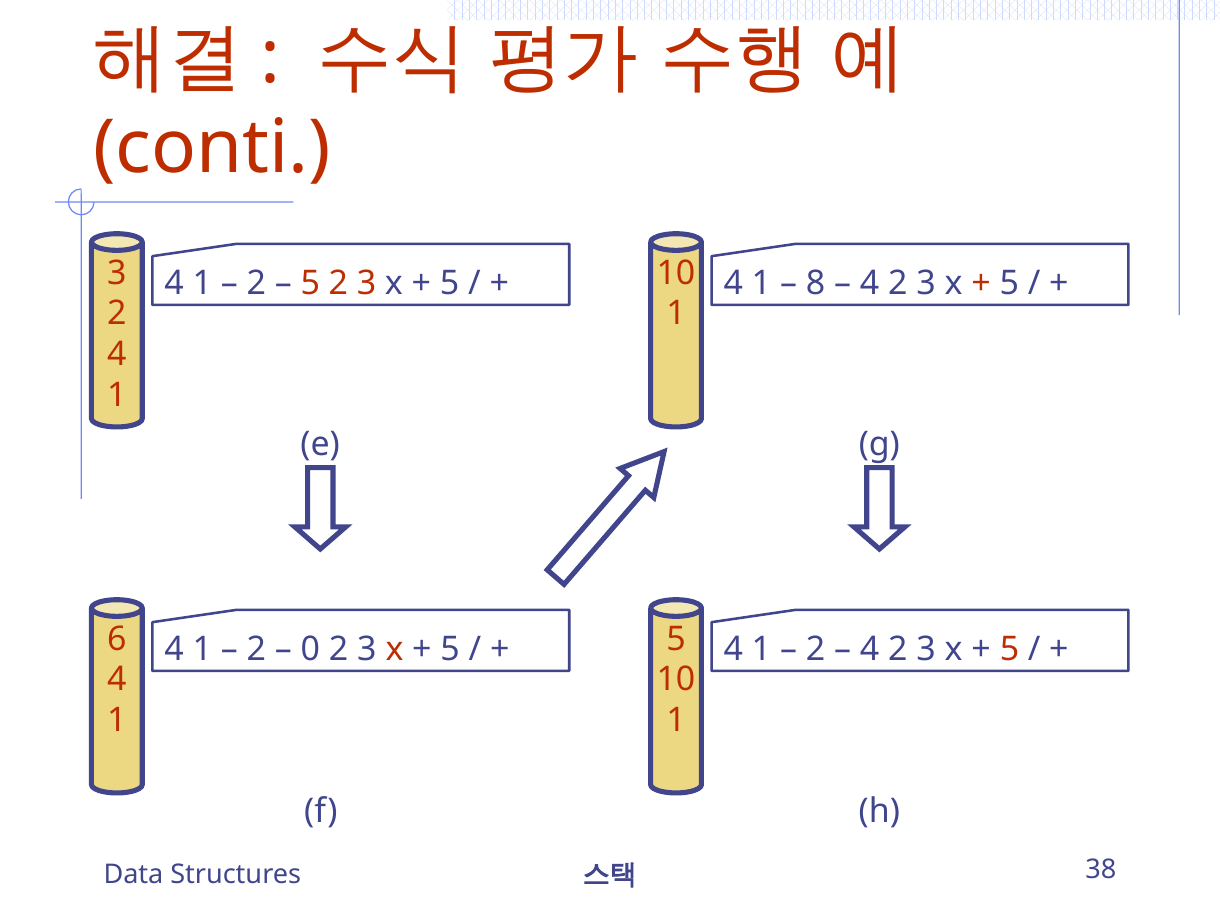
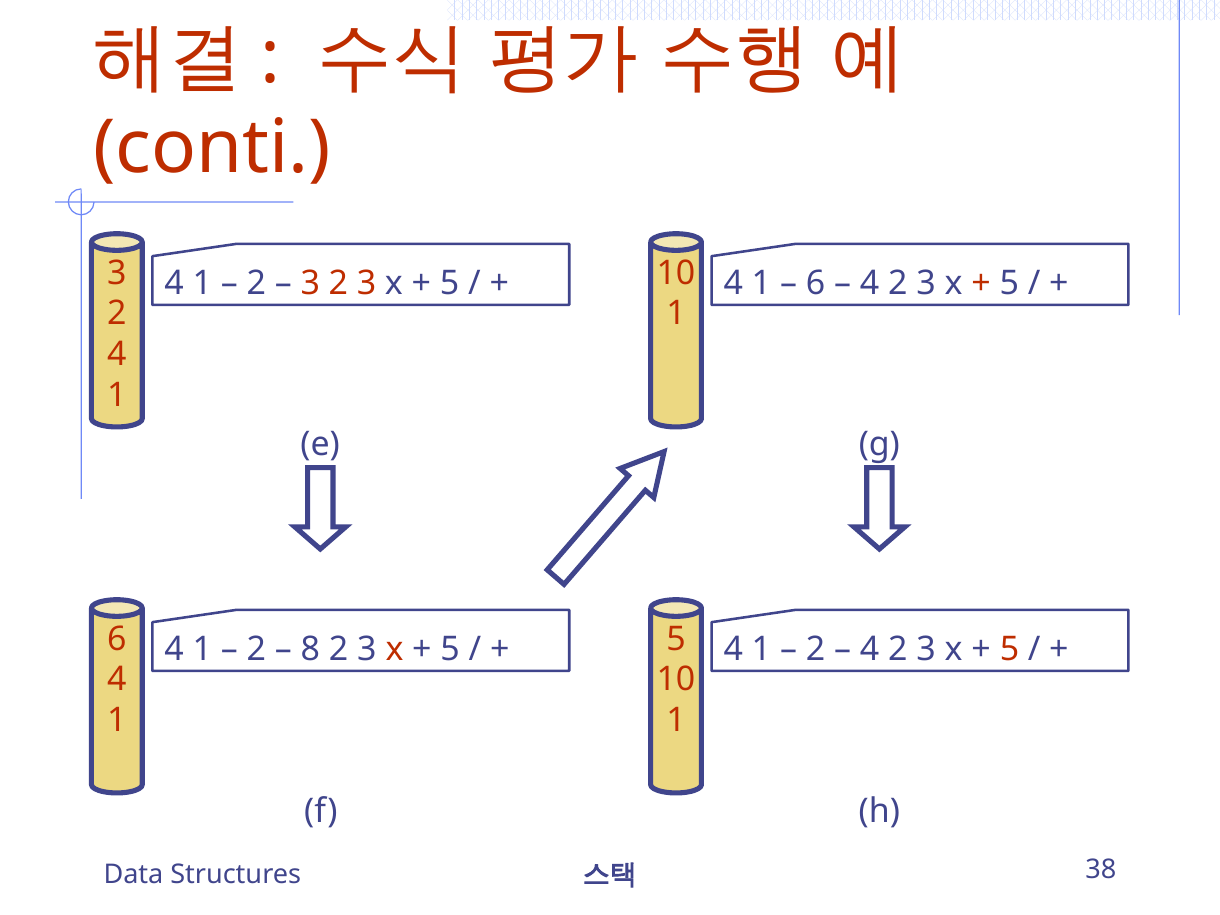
5 at (310, 283): 5 -> 3
8 at (815, 283): 8 -> 6
0: 0 -> 8
